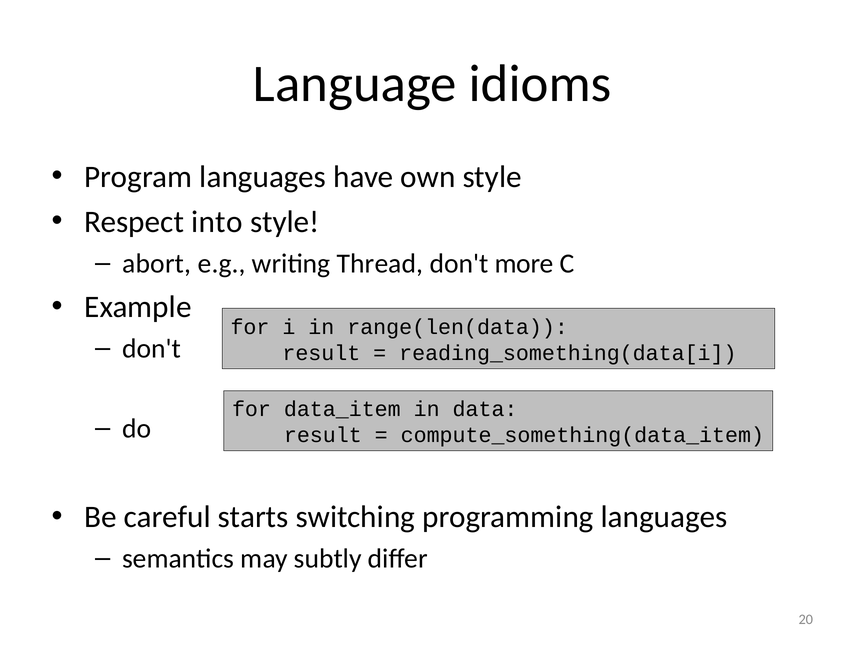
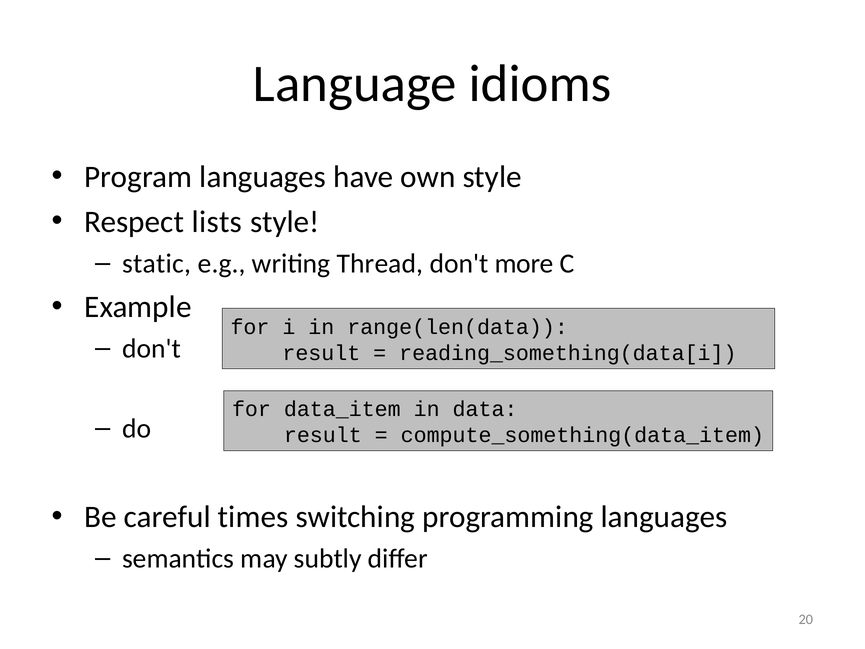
into: into -> lists
abort: abort -> static
starts: starts -> times
